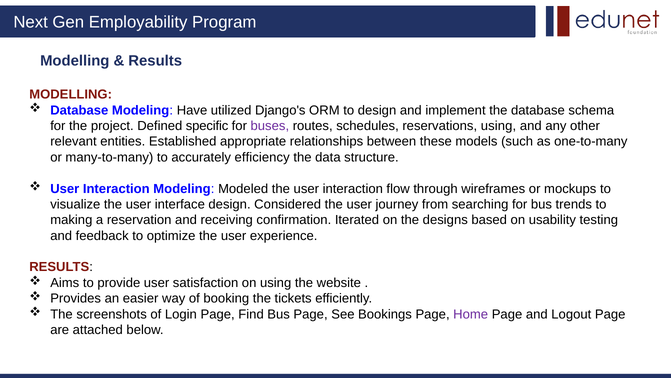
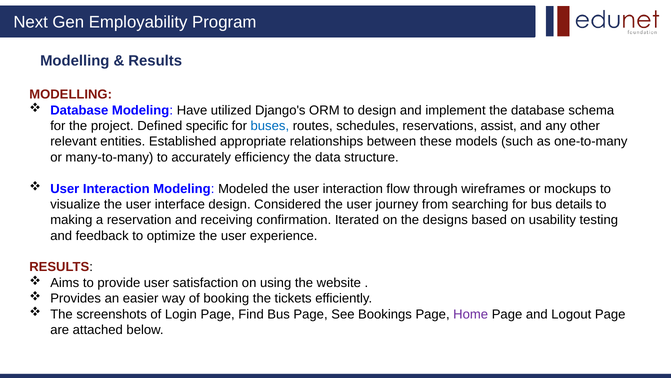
buses colour: purple -> blue
reservations using: using -> assist
trends: trends -> details
